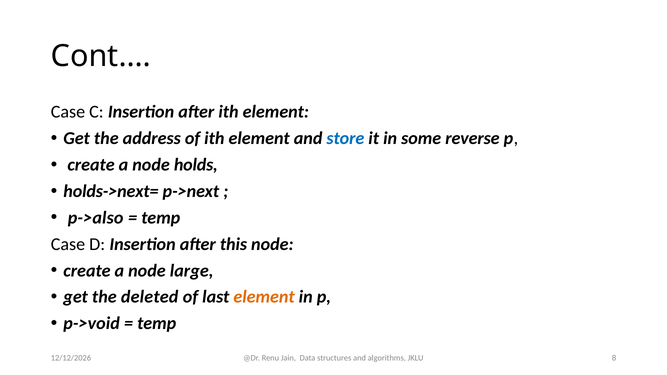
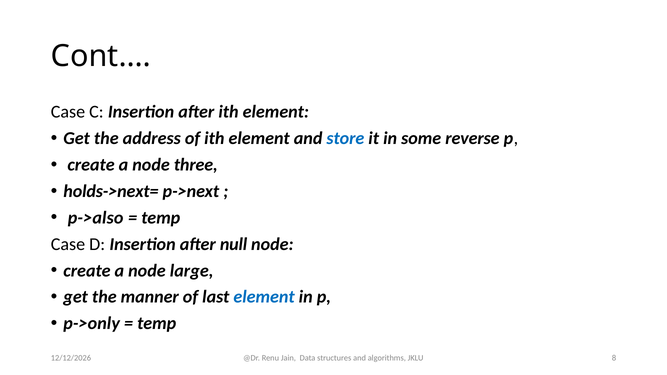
holds: holds -> three
this: this -> null
deleted: deleted -> manner
element at (264, 297) colour: orange -> blue
p->void: p->void -> p->only
